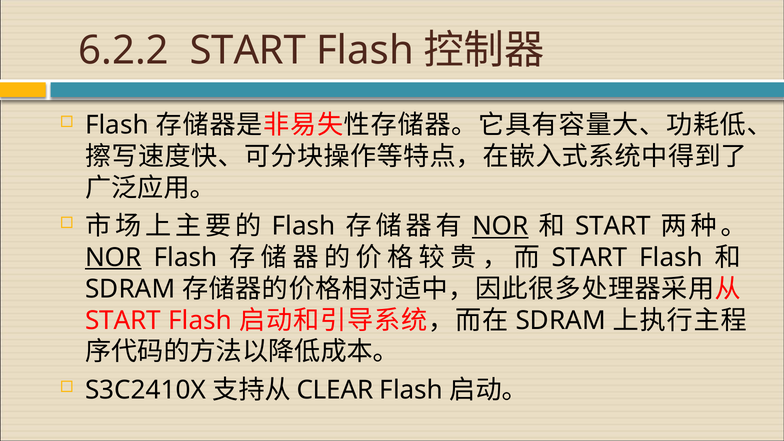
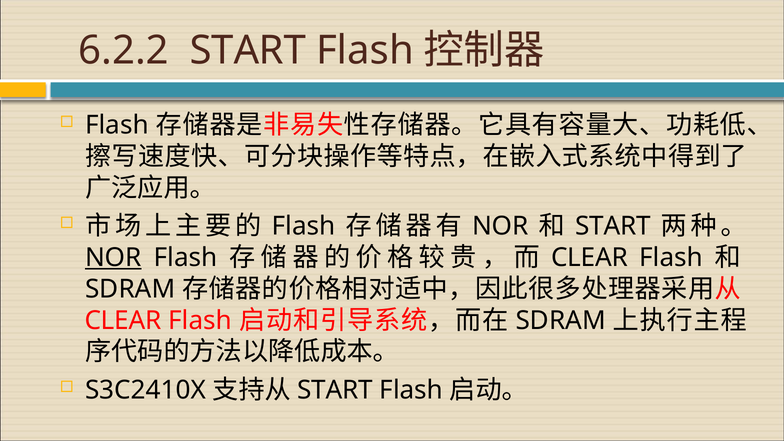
NOR at (500, 226) underline: present -> none
START at (589, 258): START -> CLEAR
START at (123, 320): START -> CLEAR
CLEAR at (335, 390): CLEAR -> START
